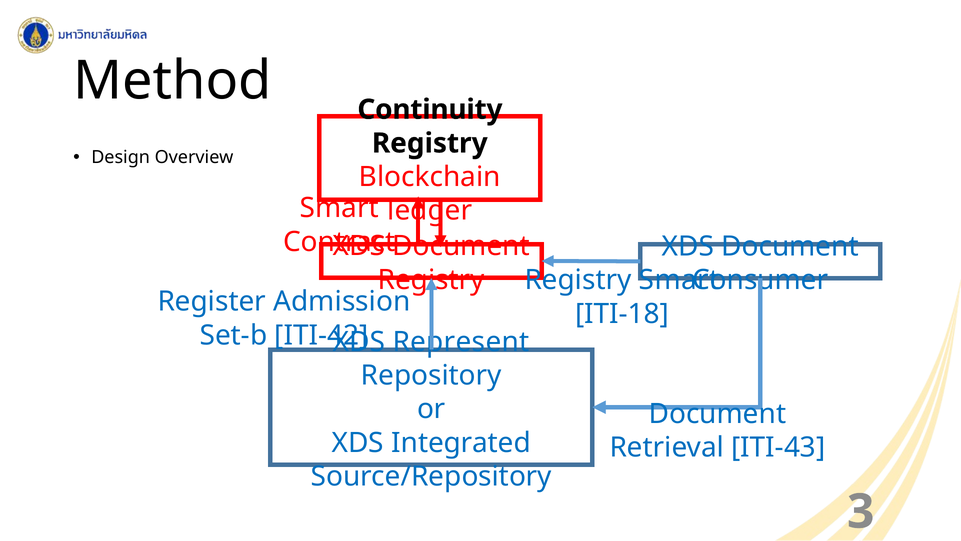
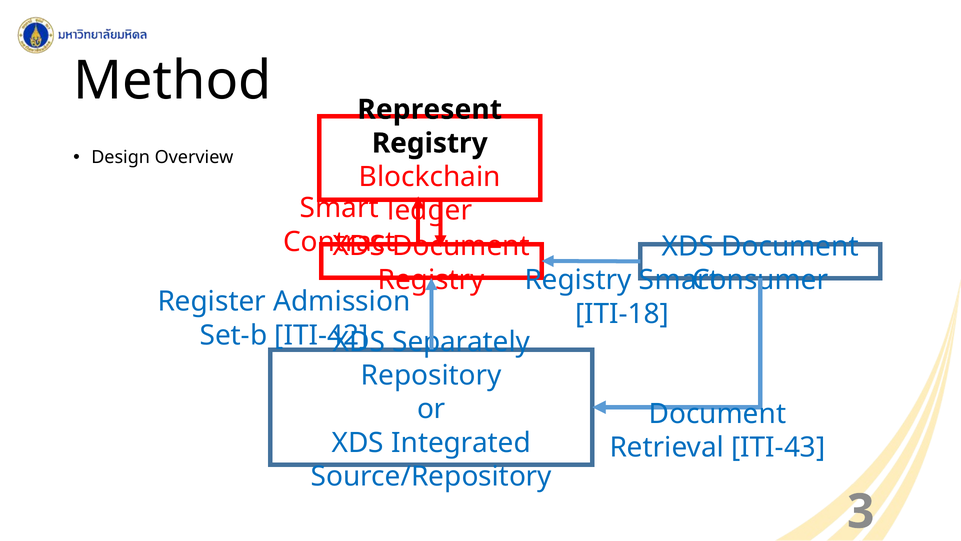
Continuity: Continuity -> Represent
Represent: Represent -> Separately
